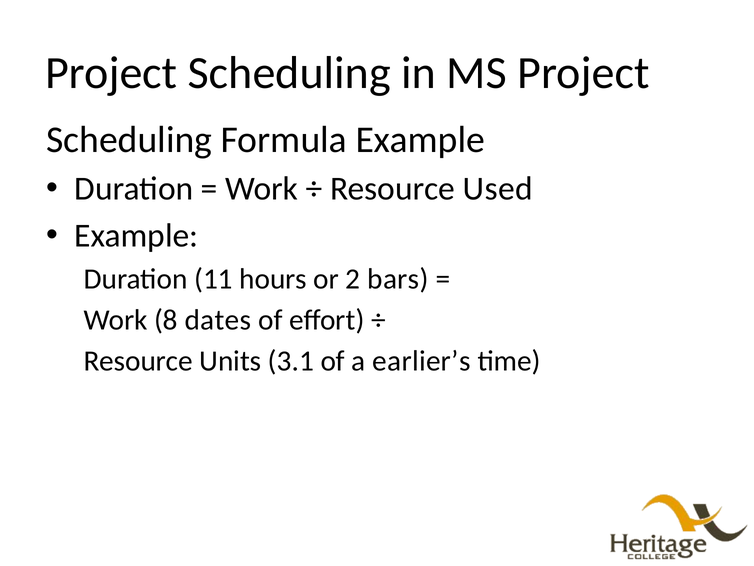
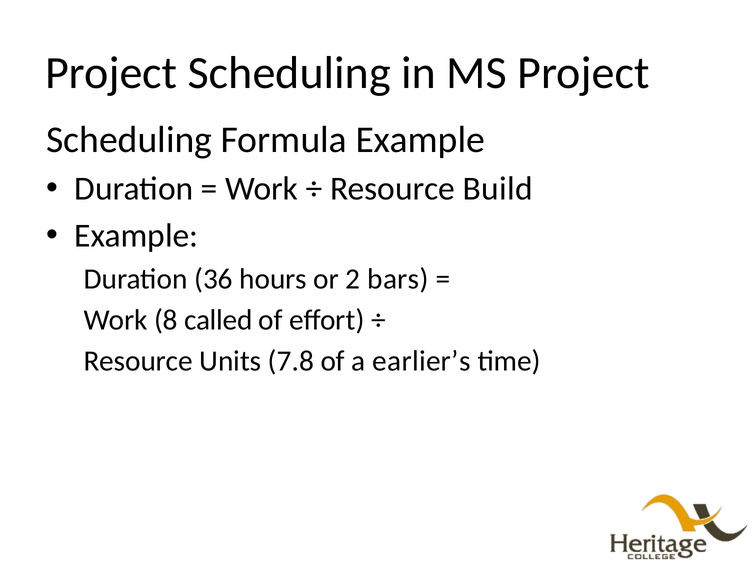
Used: Used -> Build
11: 11 -> 36
dates: dates -> called
3.1: 3.1 -> 7.8
